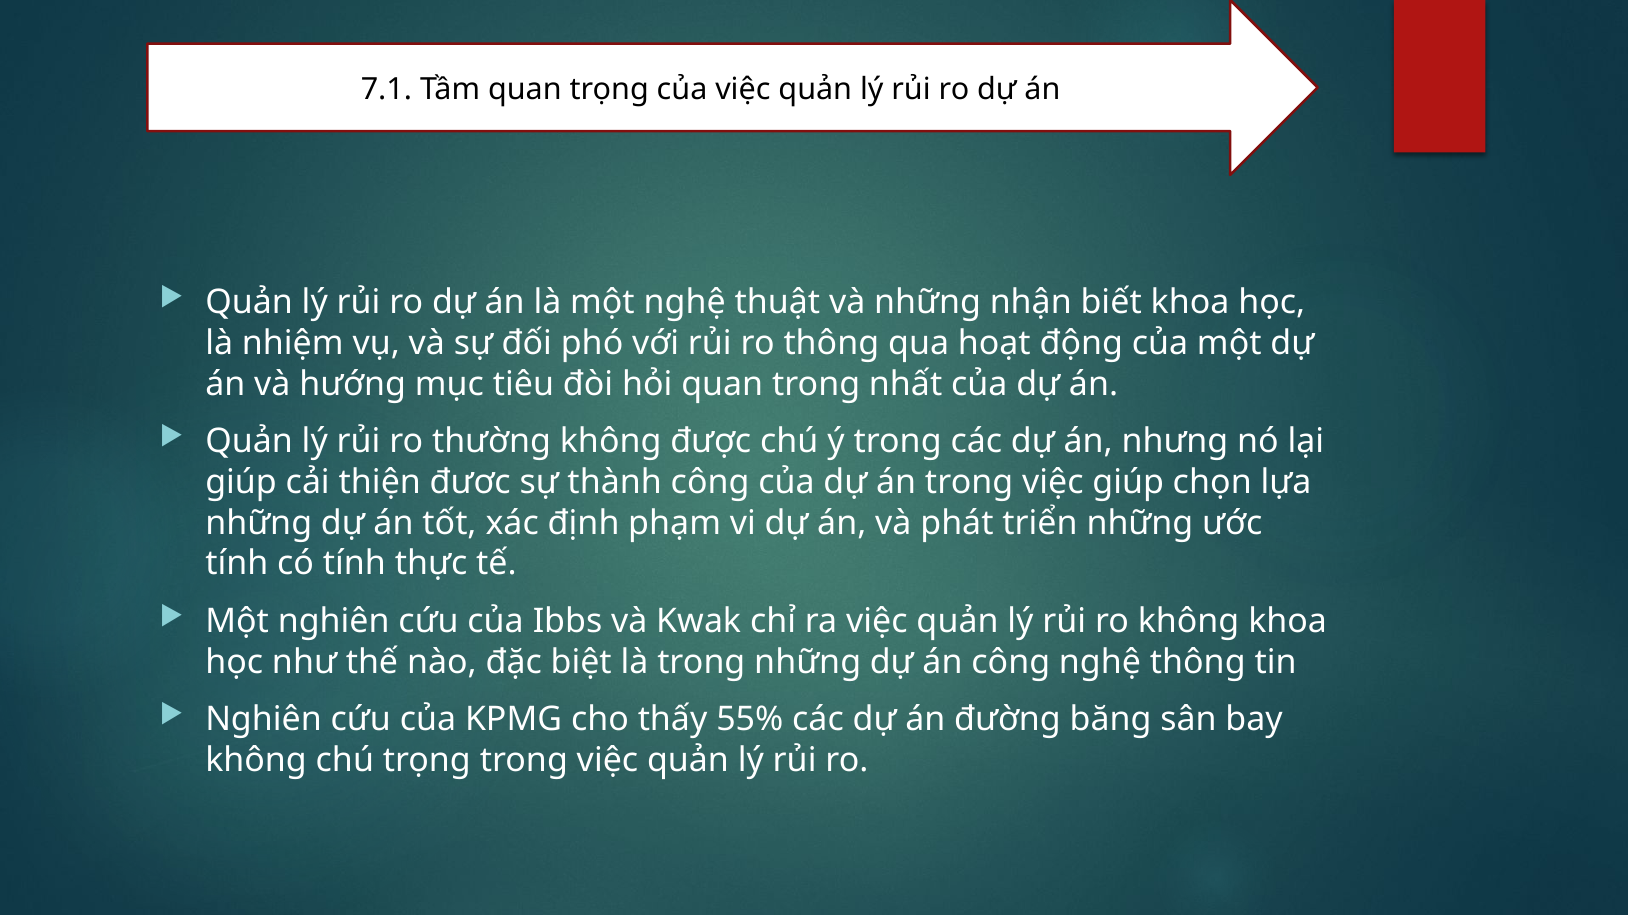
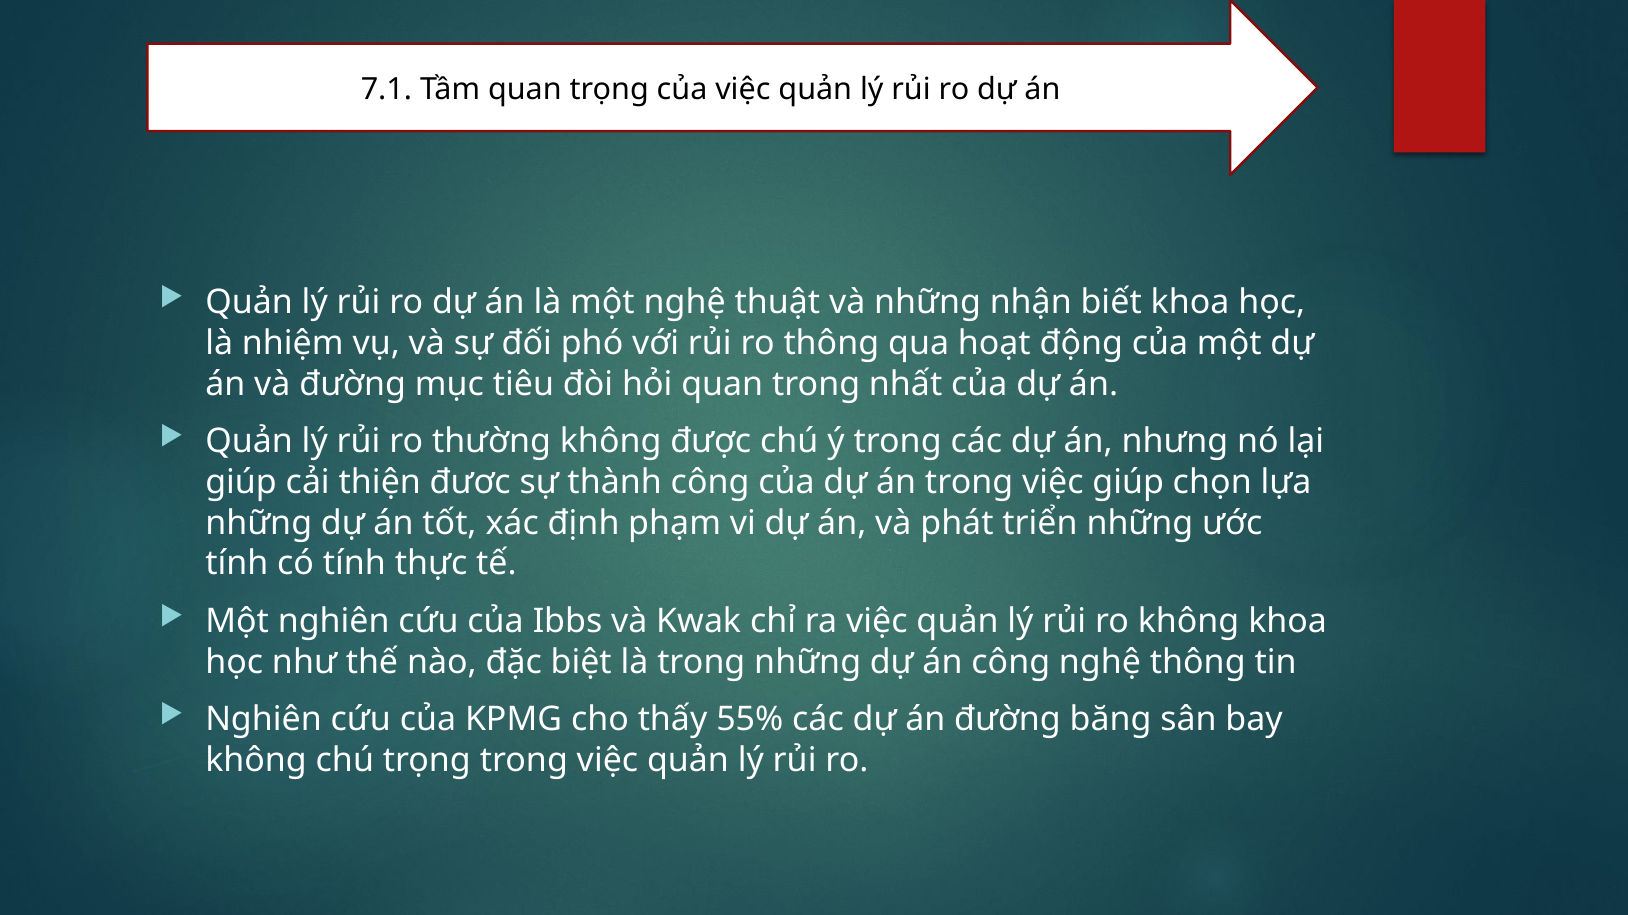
và hướng: hướng -> đường
